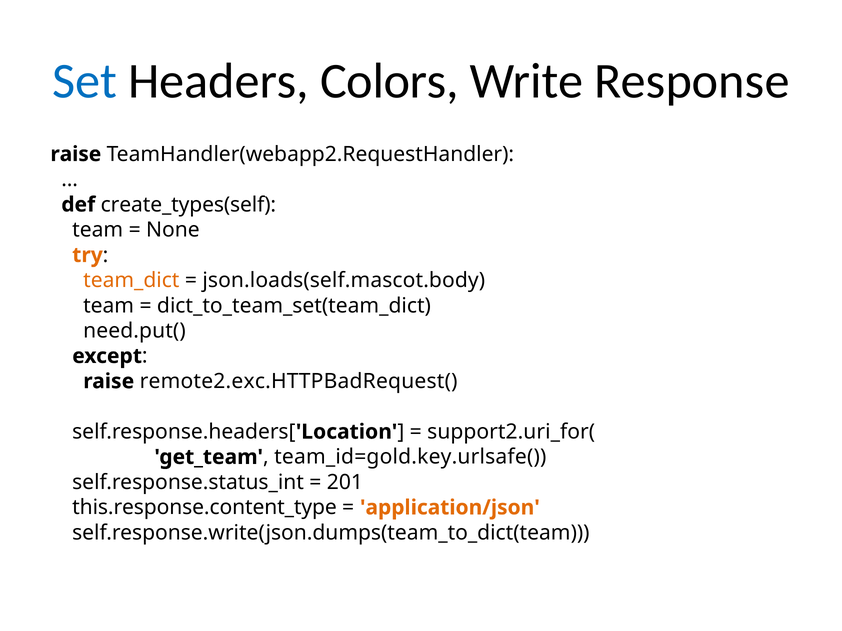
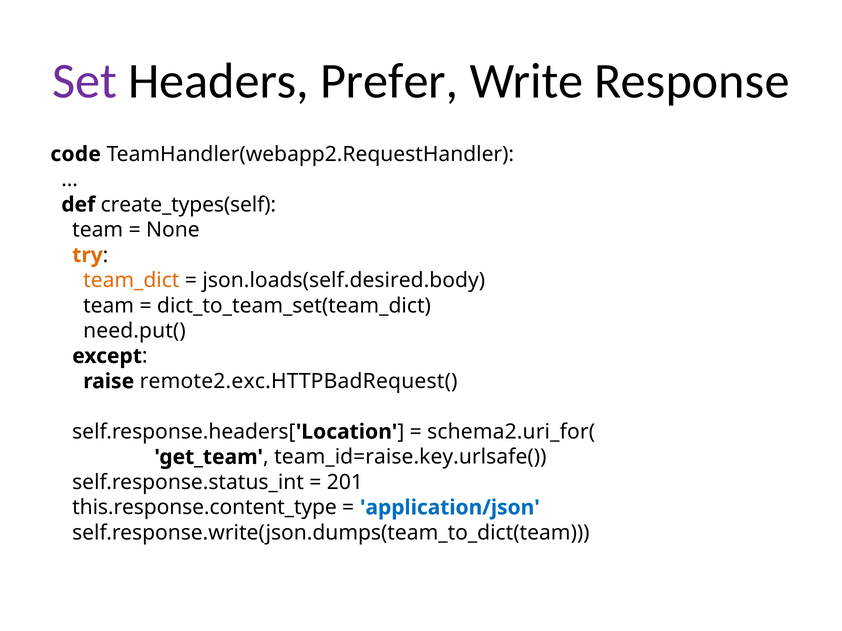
Set colour: blue -> purple
Colors: Colors -> Prefer
raise at (76, 154): raise -> code
json.loads(self.mascot.body: json.loads(self.mascot.body -> json.loads(self.desired.body
support2.uri_for(: support2.uri_for( -> schema2.uri_for(
team_id=gold.key.urlsafe(: team_id=gold.key.urlsafe( -> team_id=raise.key.urlsafe(
application/json colour: orange -> blue
